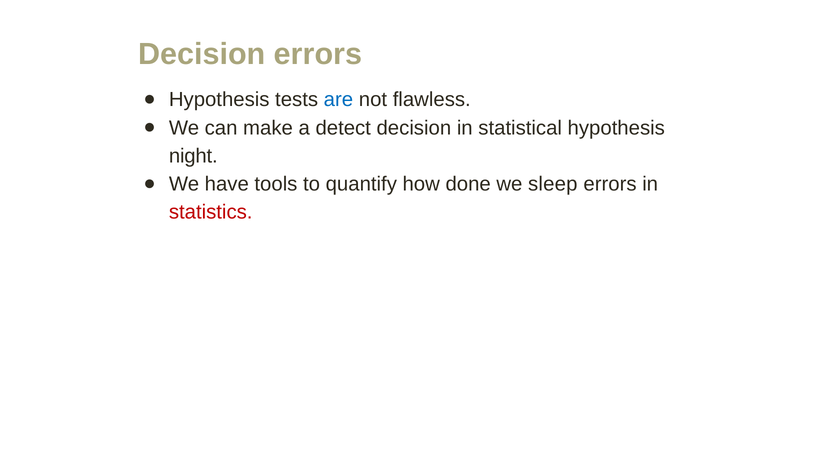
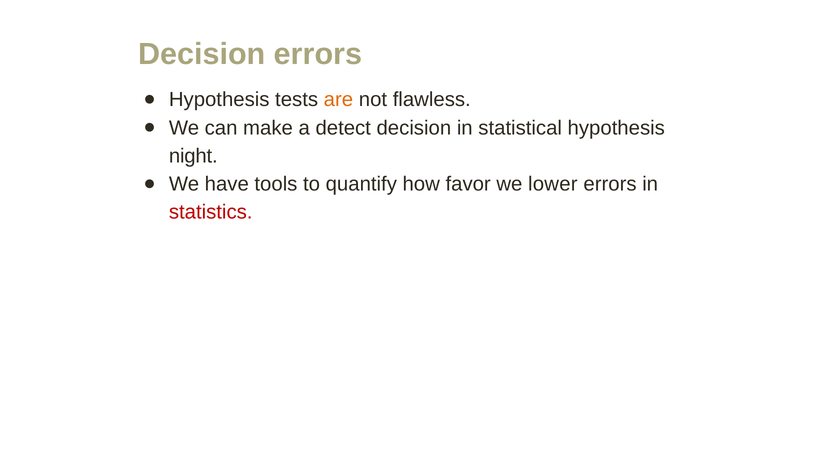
are colour: blue -> orange
done: done -> favor
sleep: sleep -> lower
